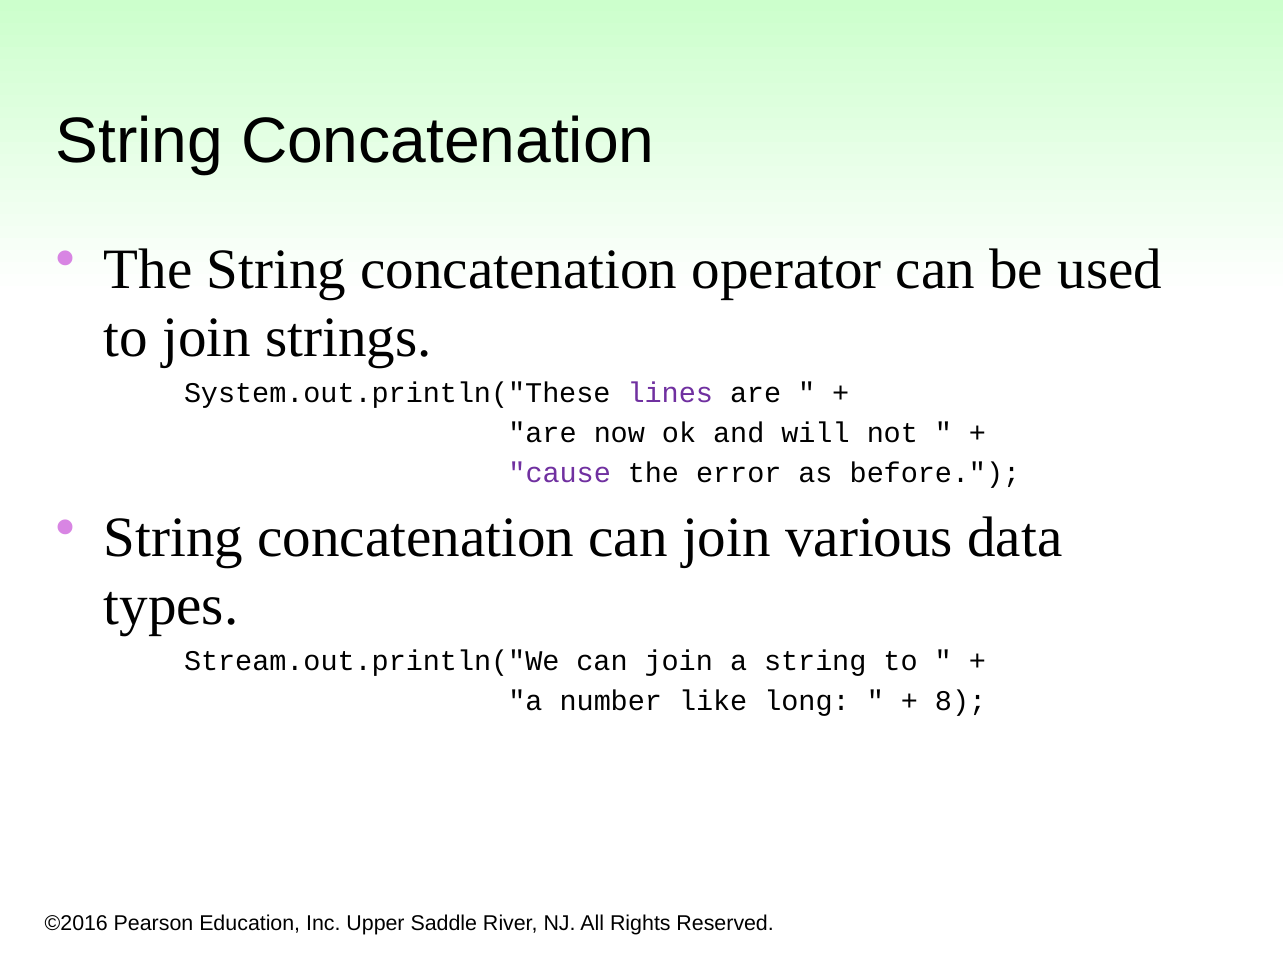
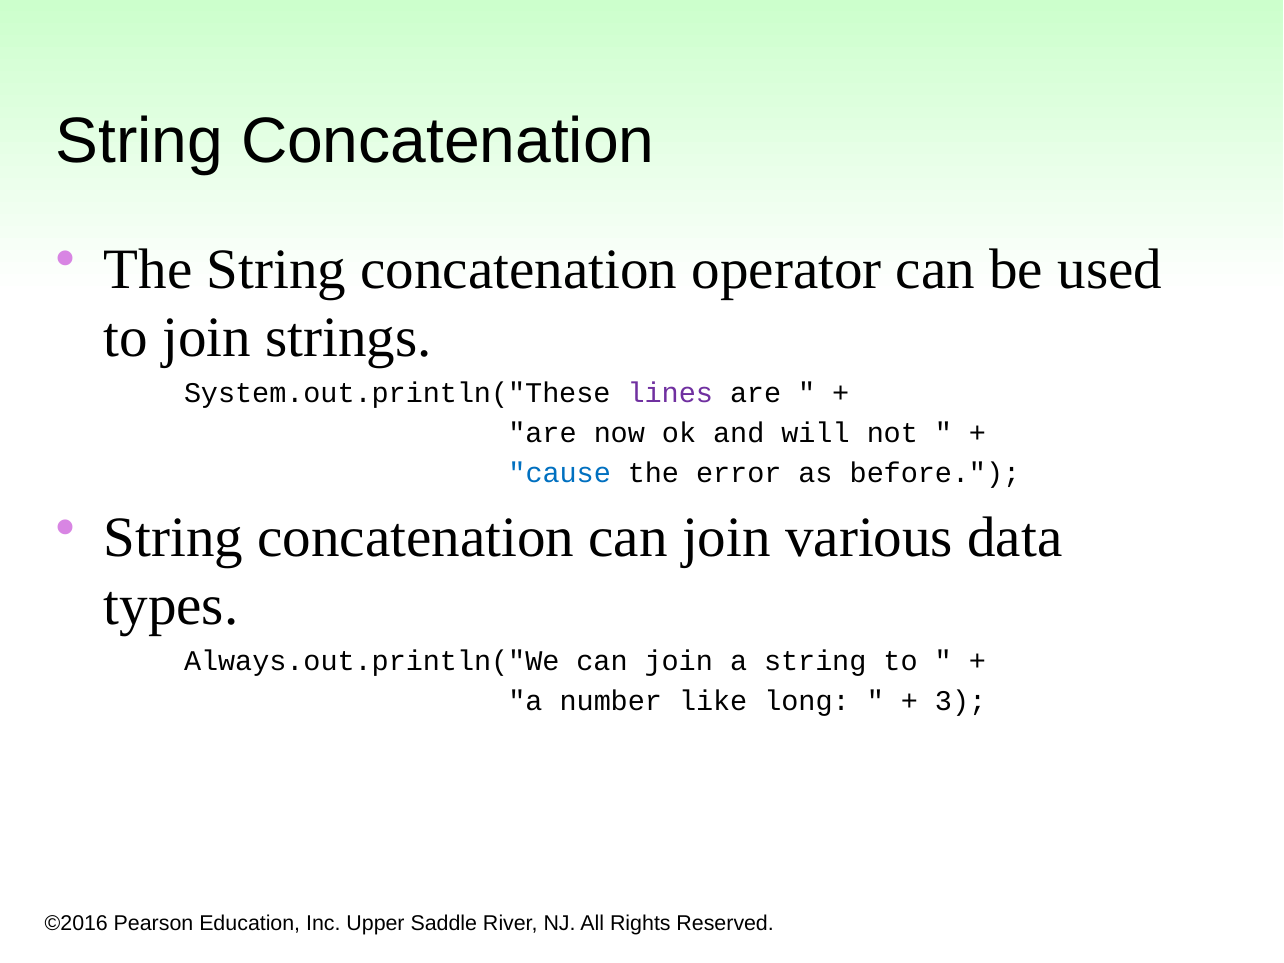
cause colour: purple -> blue
Stream.out.println("We: Stream.out.println("We -> Always.out.println("We
8: 8 -> 3
